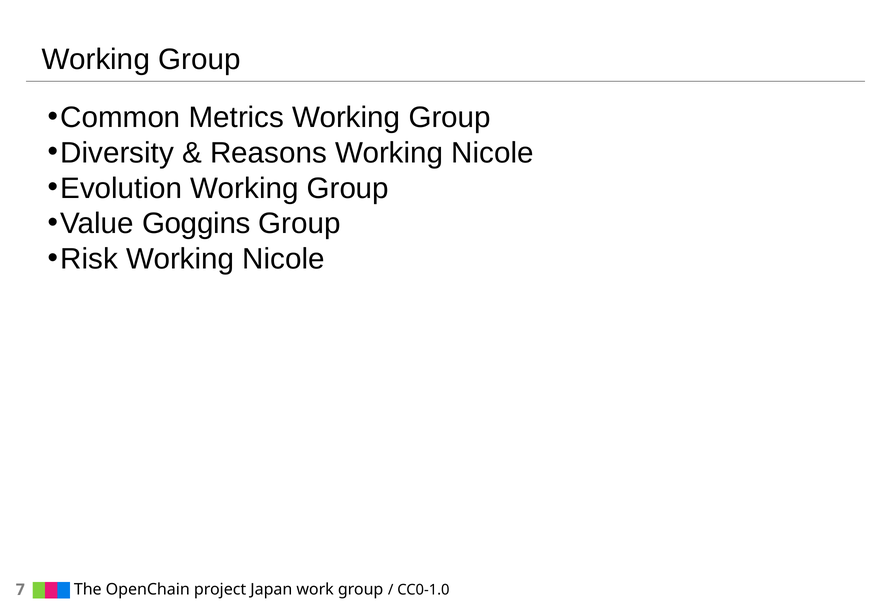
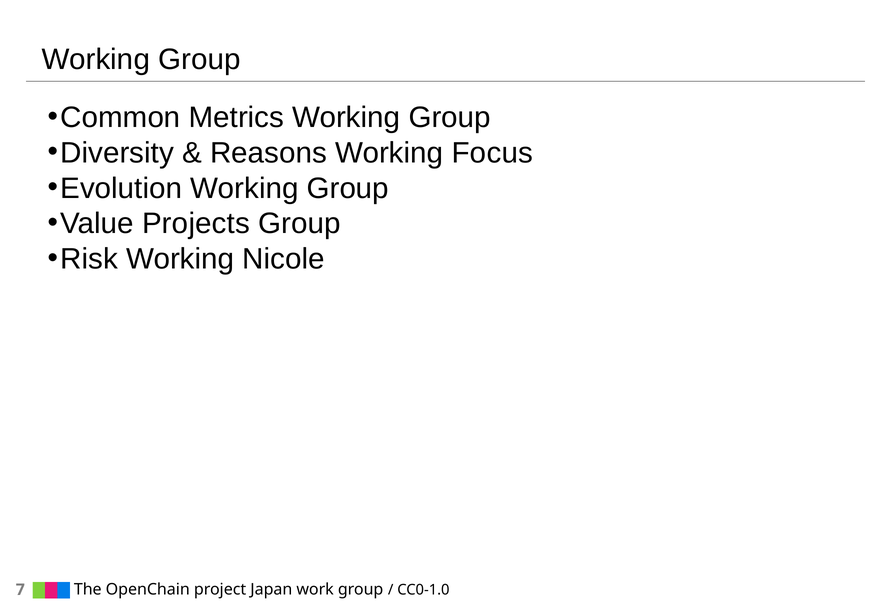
Nicole at (493, 153): Nicole -> Focus
Goggins: Goggins -> Projects
